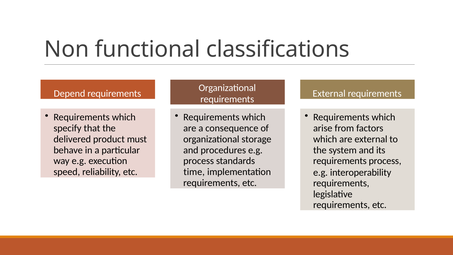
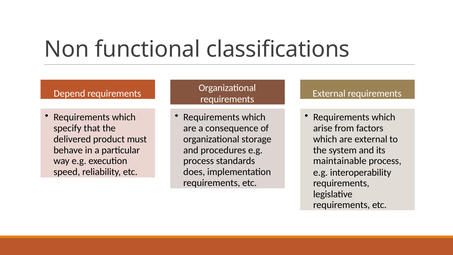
requirements at (340, 161): requirements -> maintainable
time: time -> does
